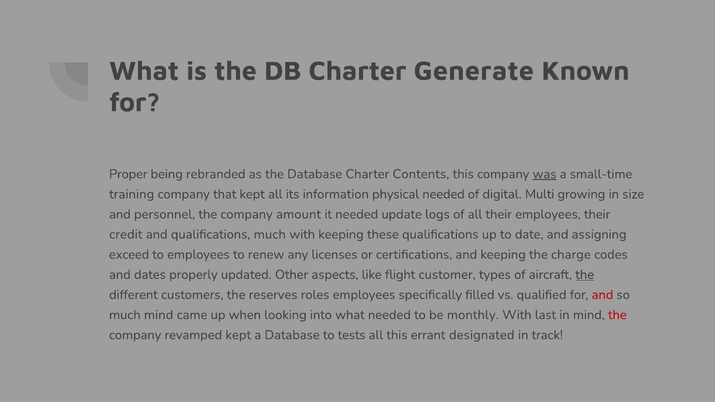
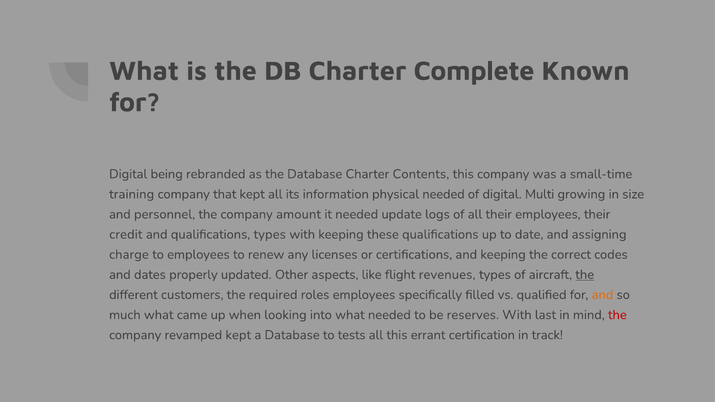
Generate: Generate -> Complete
Proper at (128, 174): Proper -> Digital
was underline: present -> none
qualifications much: much -> types
exceed: exceed -> charge
charge: charge -> correct
customer: customer -> revenues
reserves: reserves -> required
and at (602, 295) colour: red -> orange
much mind: mind -> what
monthly: monthly -> reserves
designated: designated -> certification
